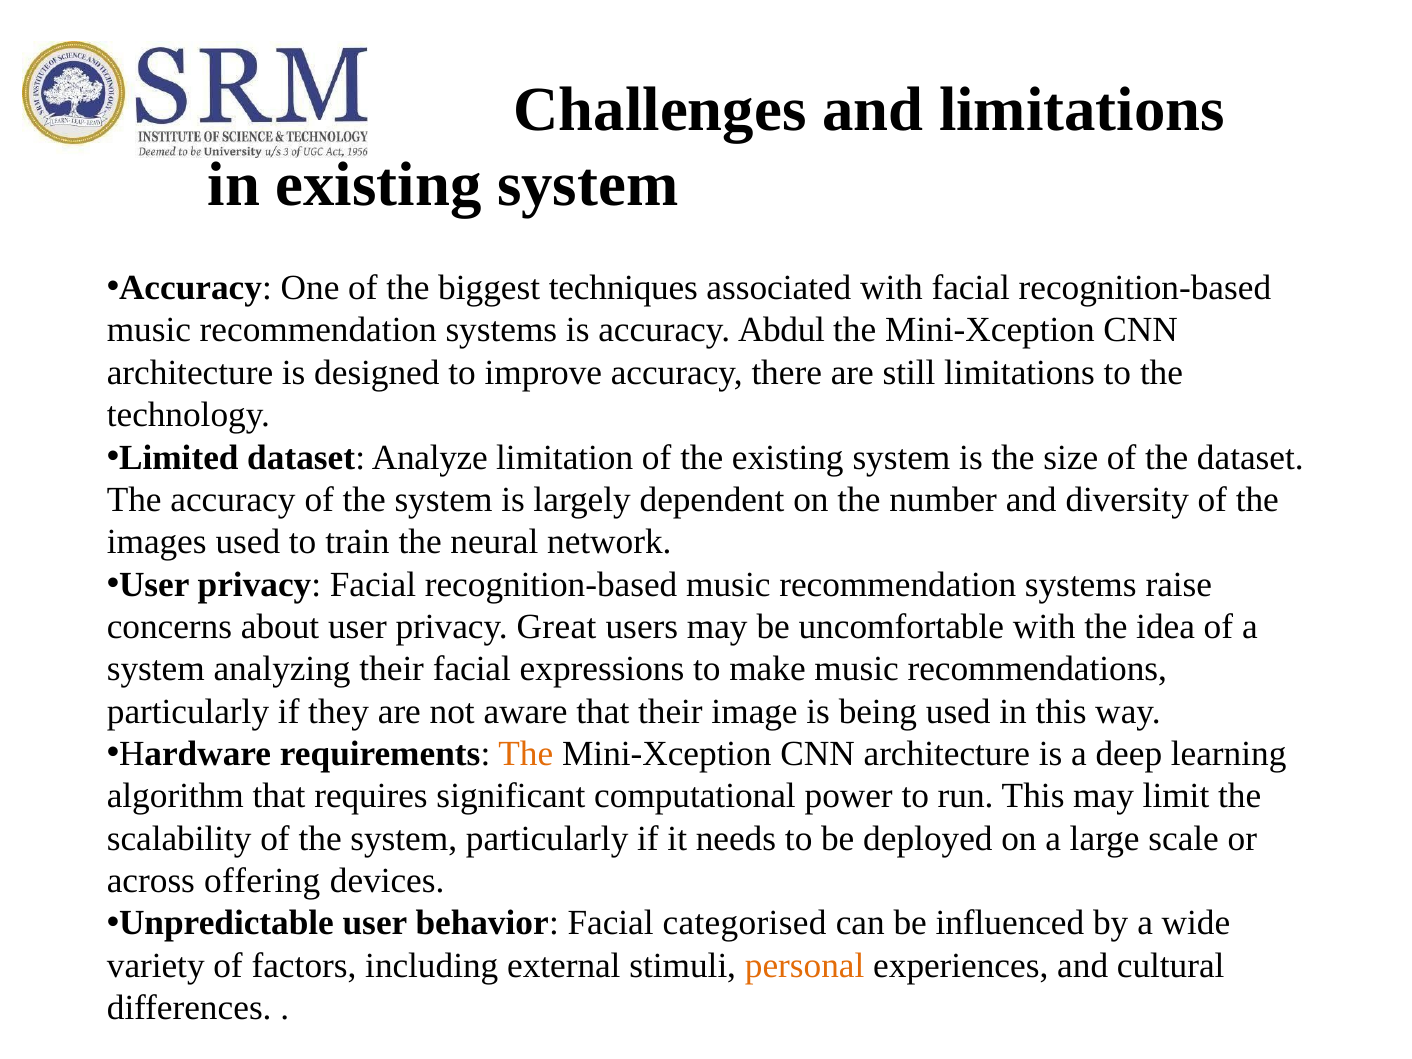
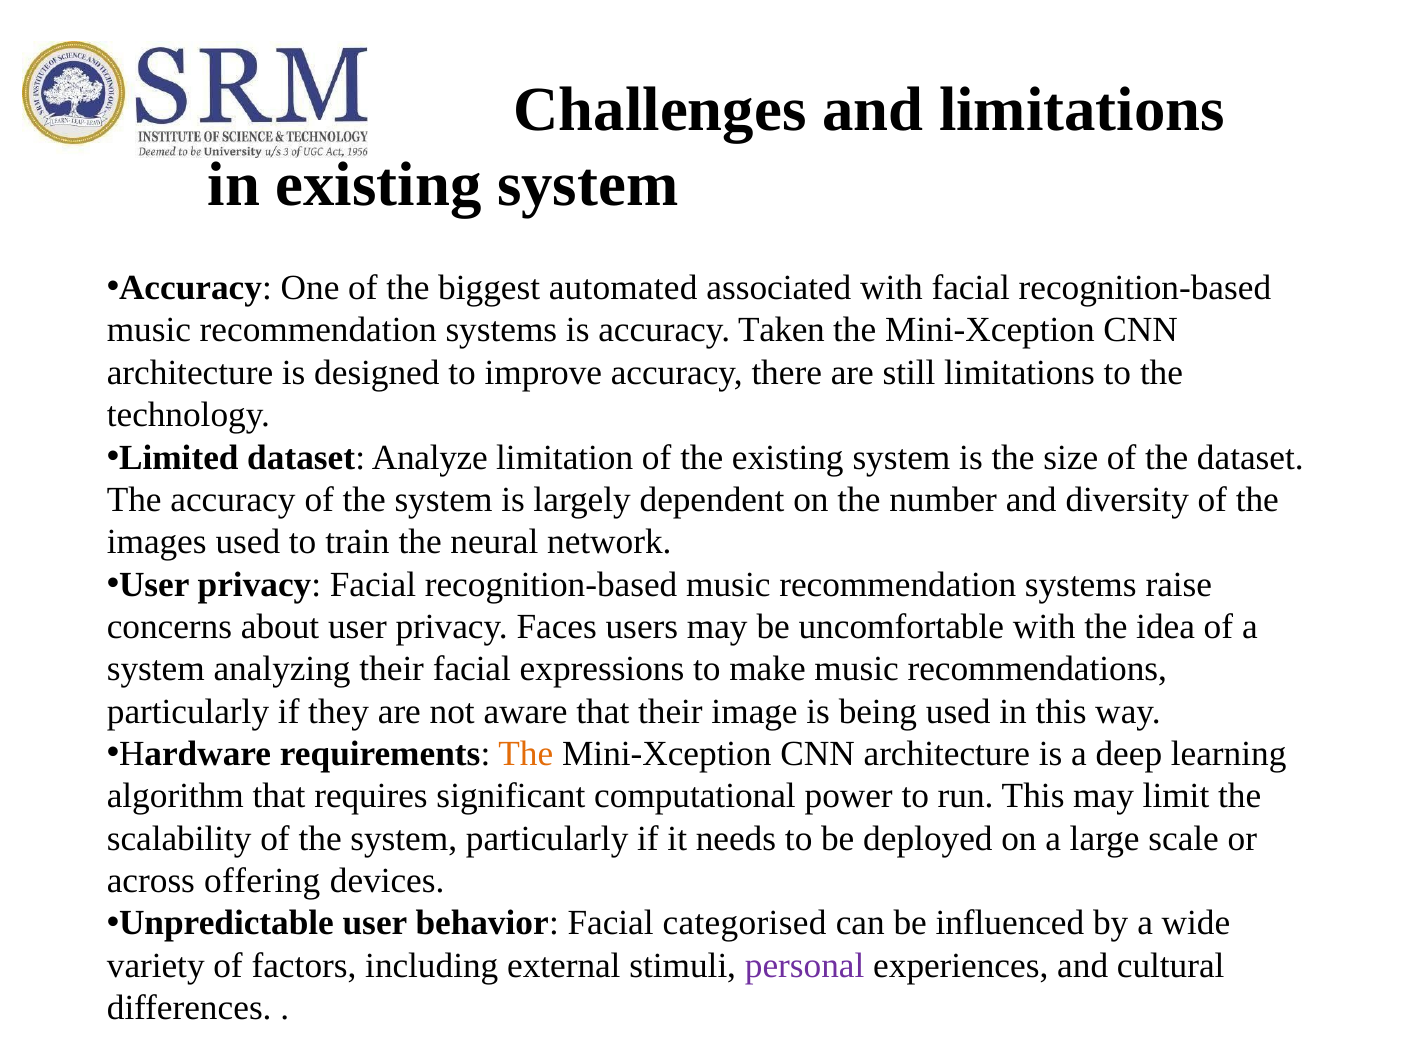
techniques: techniques -> automated
Abdul: Abdul -> Taken
Great: Great -> Faces
personal colour: orange -> purple
